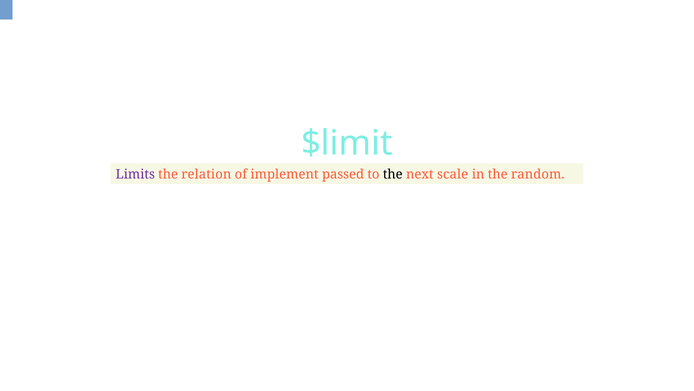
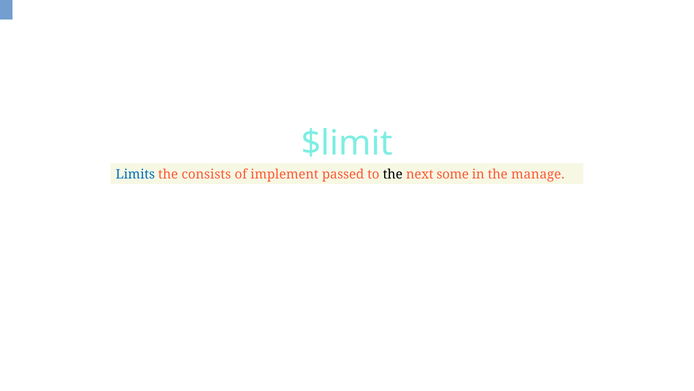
Limits colour: purple -> blue
relation: relation -> consists
scale: scale -> some
random: random -> manage
